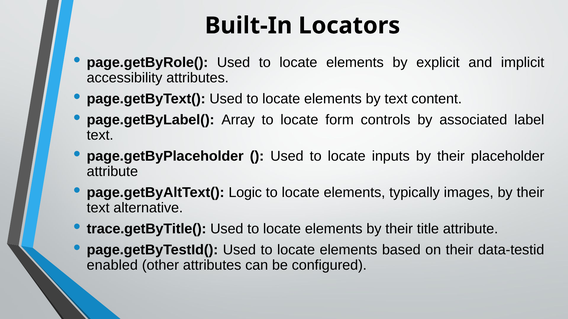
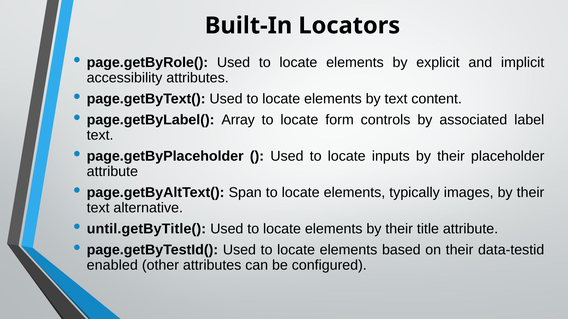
Logic: Logic -> Span
trace.getByTitle(: trace.getByTitle( -> until.getByTitle(
